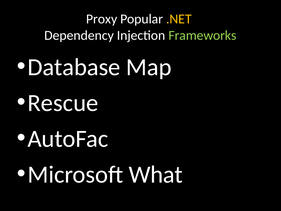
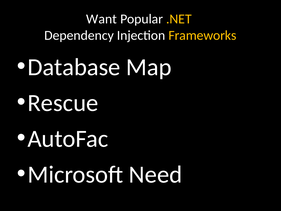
Proxy: Proxy -> Want
Frameworks colour: light green -> yellow
What: What -> Need
